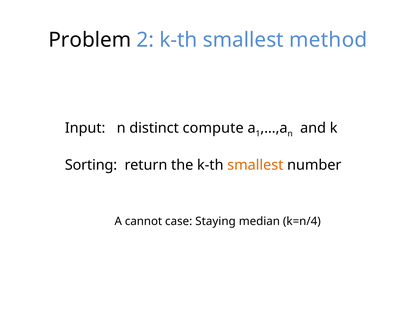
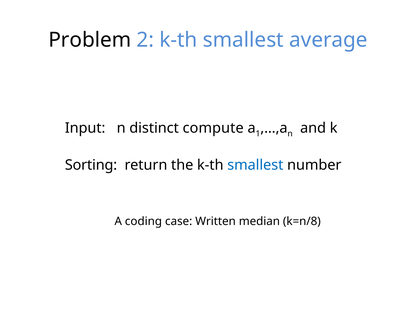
method: method -> average
smallest at (255, 165) colour: orange -> blue
cannot: cannot -> coding
Staying: Staying -> Written
k=n/4: k=n/4 -> k=n/8
